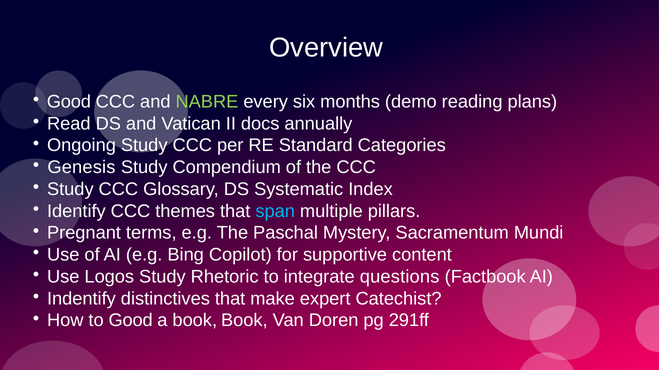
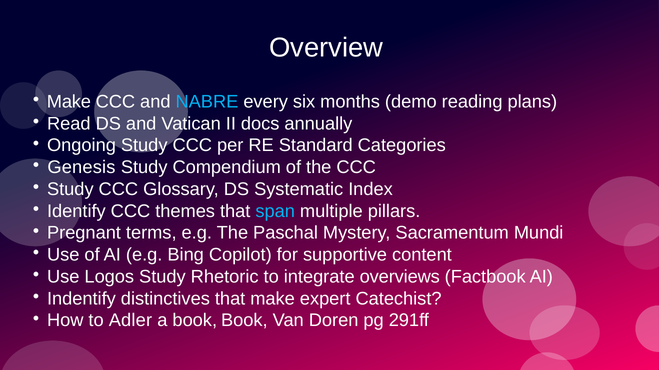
Good at (69, 102): Good -> Make
NABRE colour: light green -> light blue
questions: questions -> overviews
to Good: Good -> Adler
